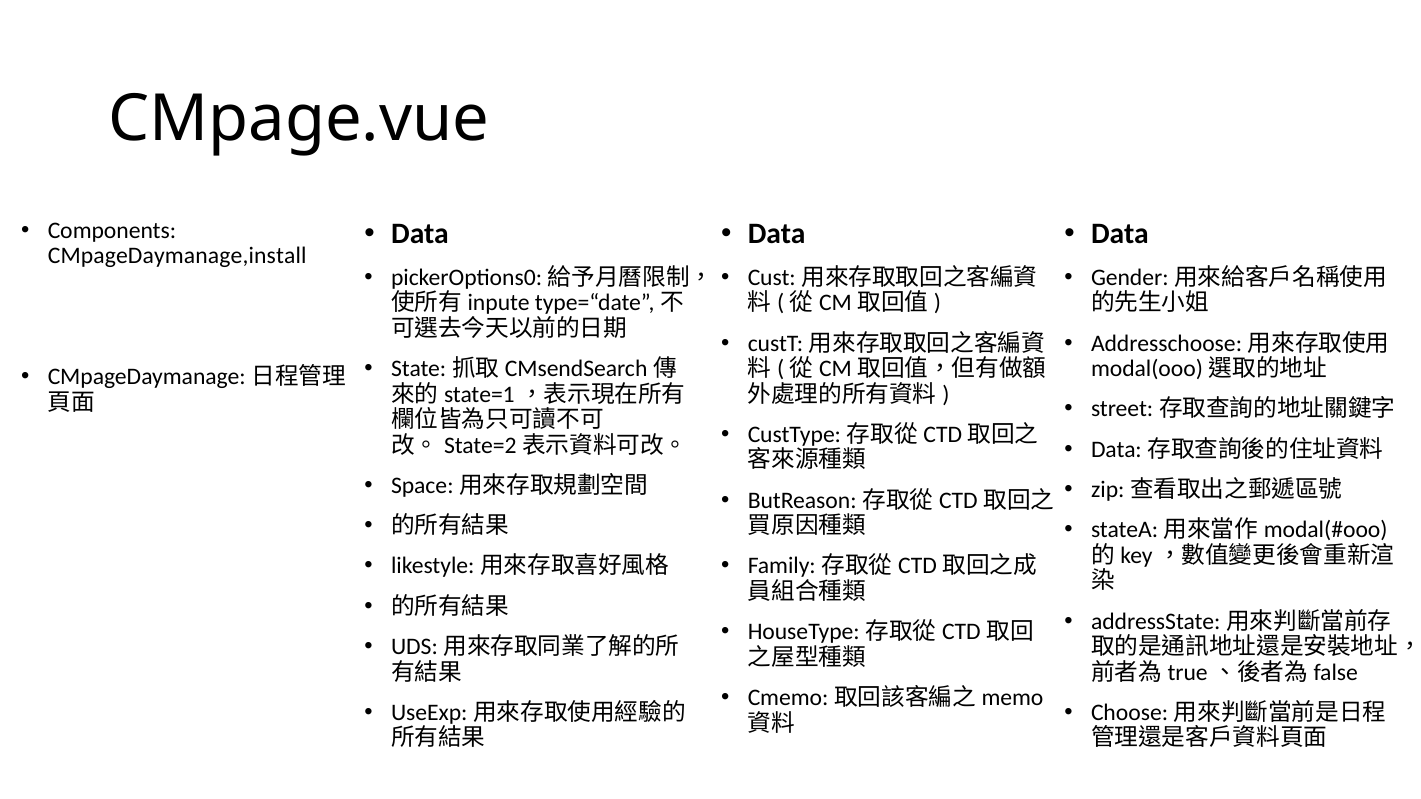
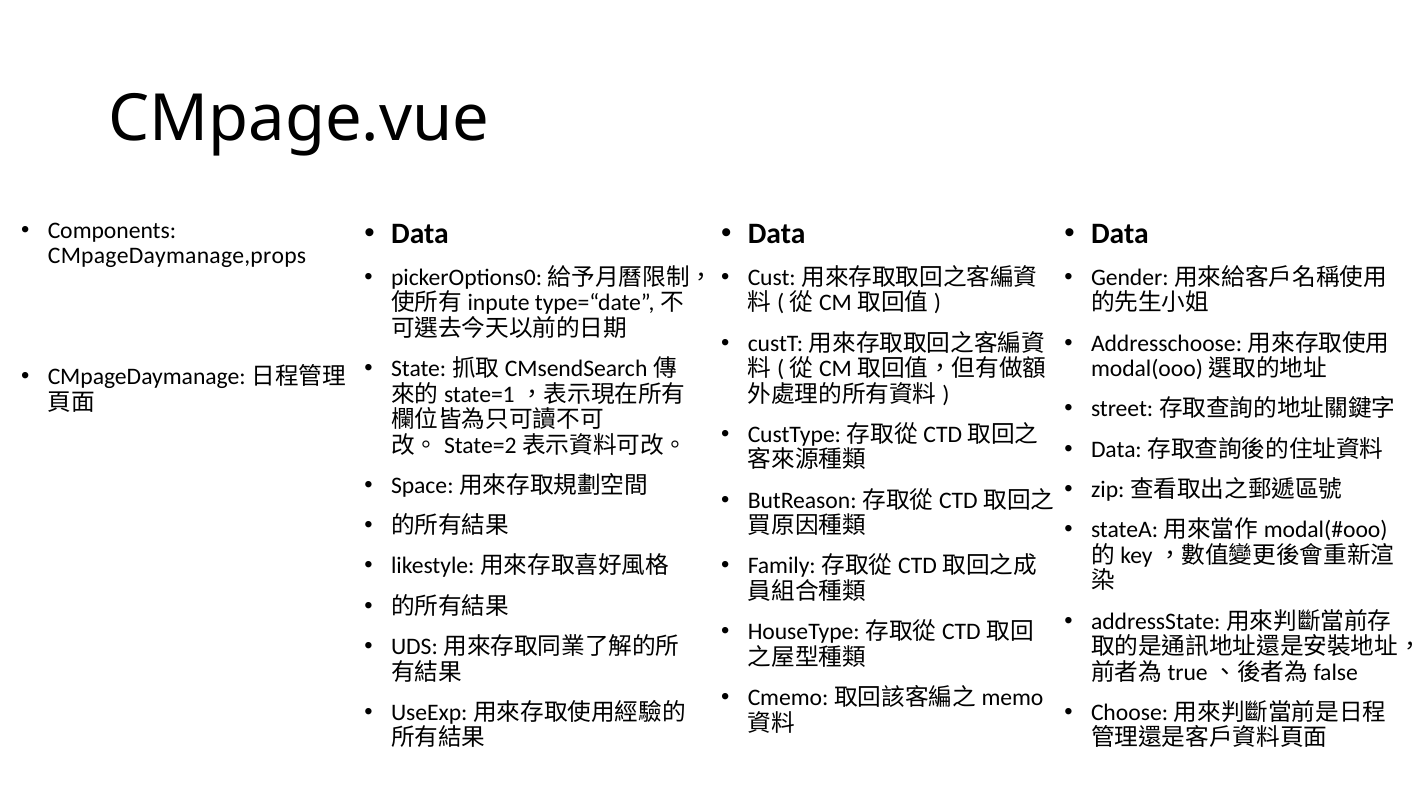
CMpageDaymanage,install: CMpageDaymanage,install -> CMpageDaymanage,props
